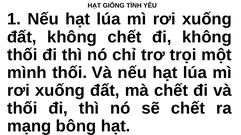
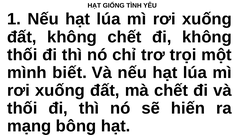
mình thối: thối -> biết
sẽ chết: chết -> hiến
